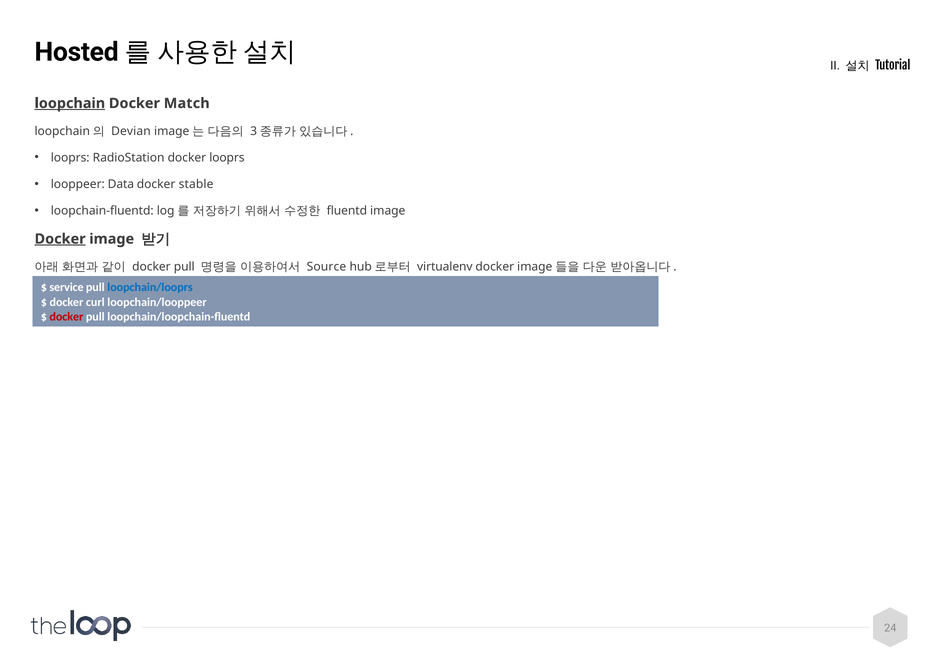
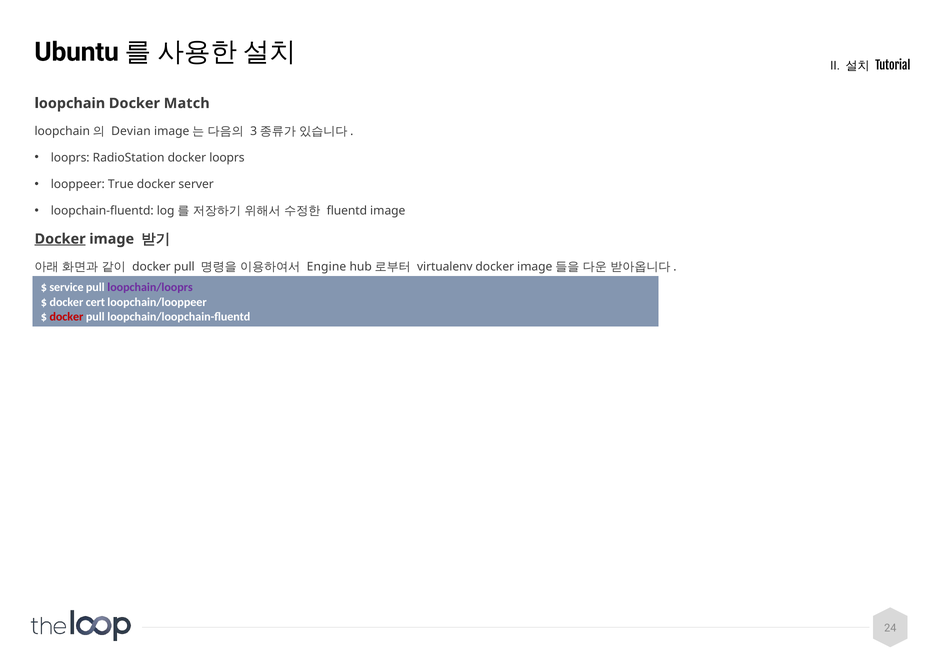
Hosted: Hosted -> Ubuntu
loopchain underline: present -> none
Data: Data -> True
stable: stable -> server
Source: Source -> Engine
loopchain/looprs colour: blue -> purple
curl: curl -> cert
